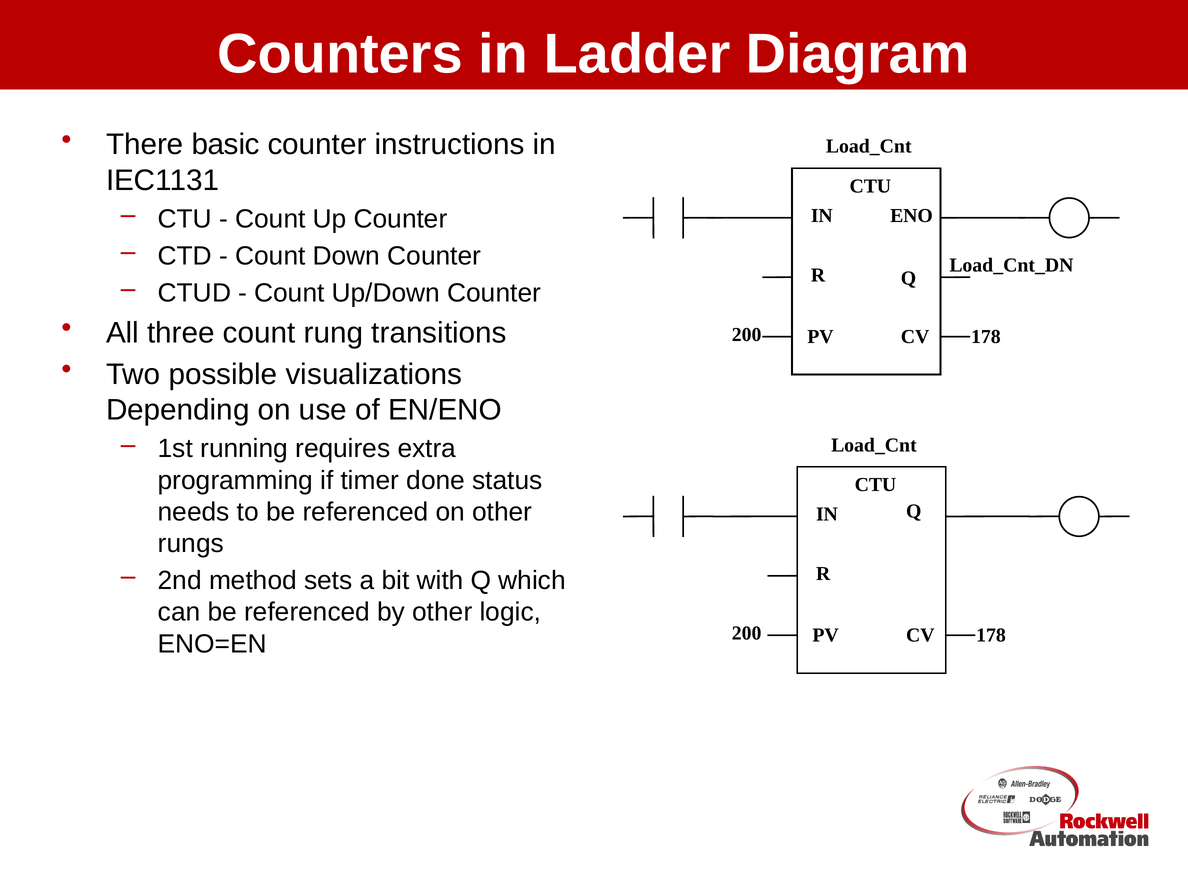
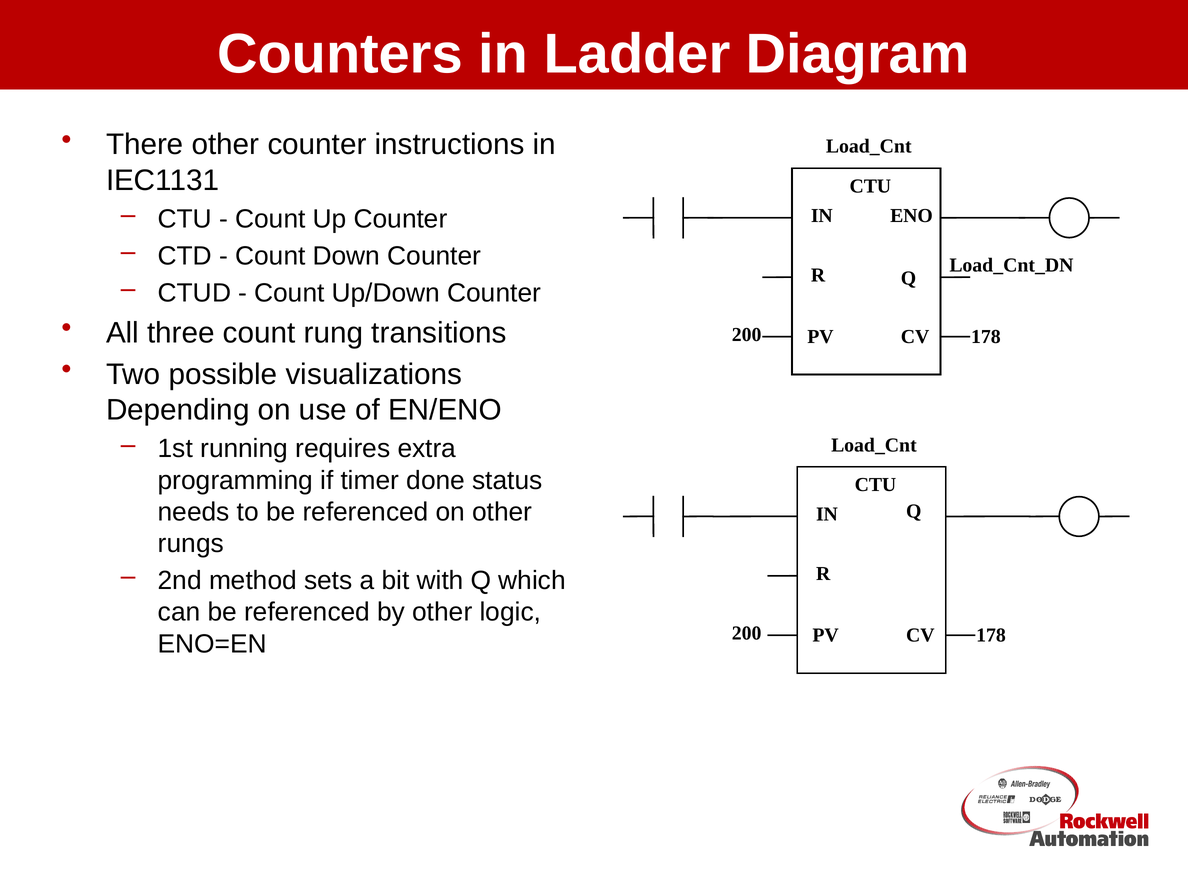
There basic: basic -> other
